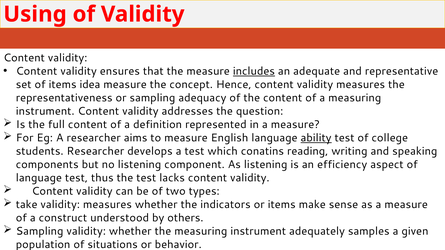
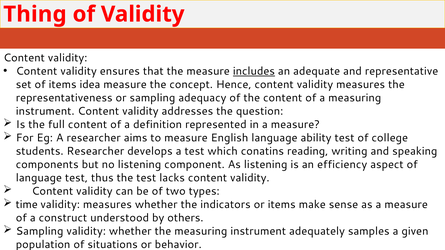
Using: Using -> Thing
ability underline: present -> none
take: take -> time
